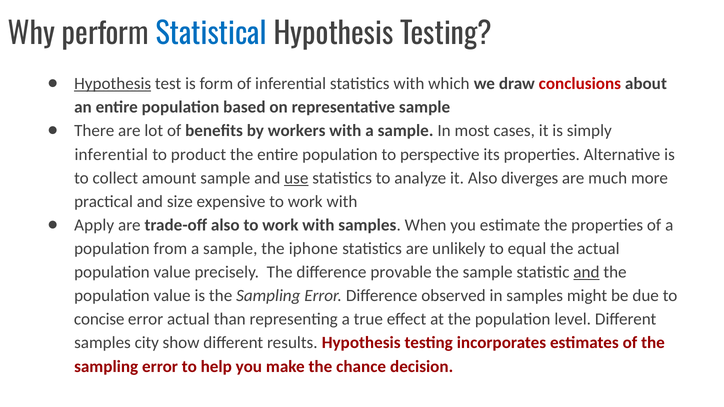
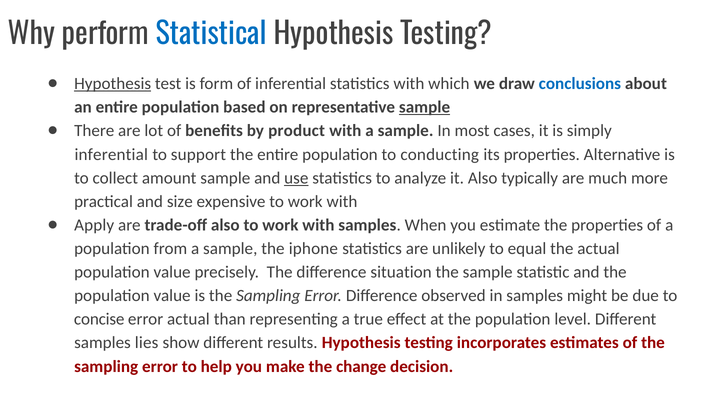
conclusions colour: red -> blue
sample at (425, 107) underline: none -> present
workers: workers -> product
product: product -> support
perspective: perspective -> conducting
diverges: diverges -> typically
provable: provable -> situation
and at (586, 272) underline: present -> none
city: city -> lies
chance: chance -> change
